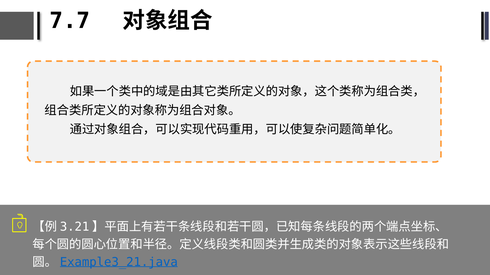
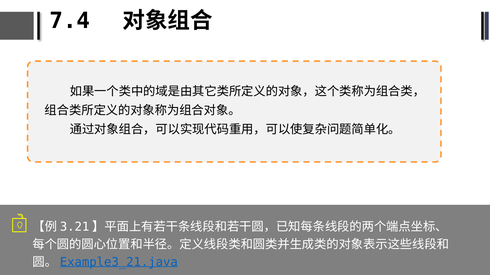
7.7: 7.7 -> 7.4
